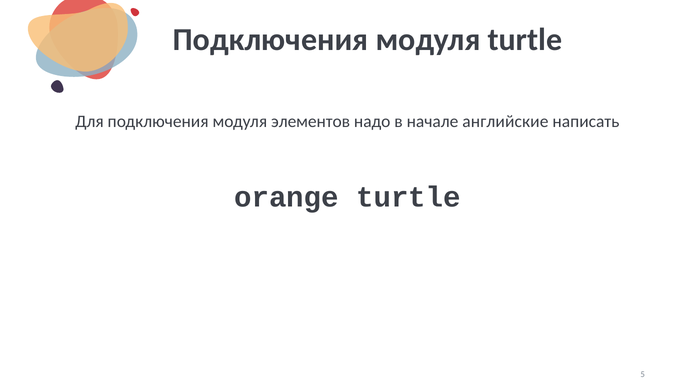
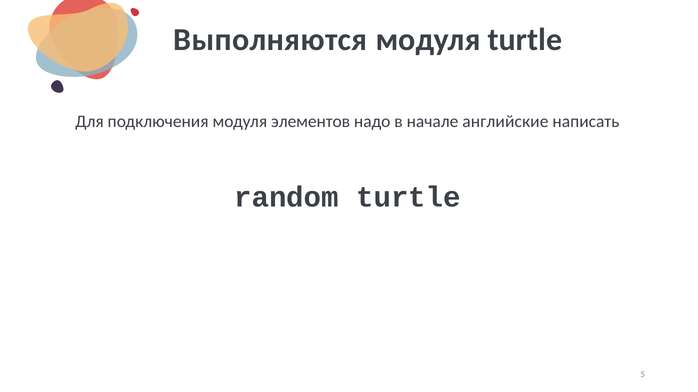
Подключения at (271, 40): Подключения -> Выполняются
orange: orange -> random
